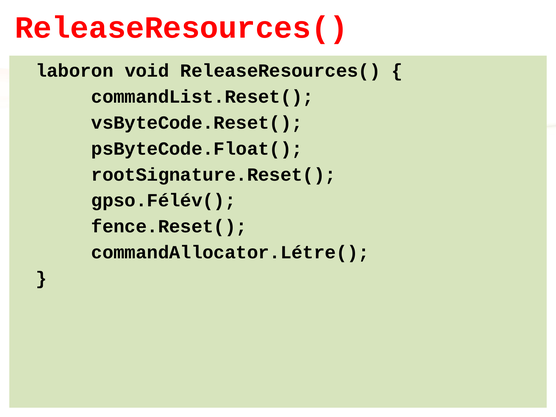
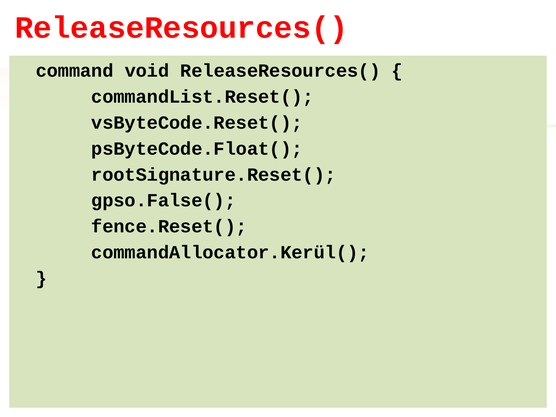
laboron: laboron -> command
gpso.Félév(: gpso.Félév( -> gpso.False(
commandAllocator.Létre(: commandAllocator.Létre( -> commandAllocator.Kerül(
